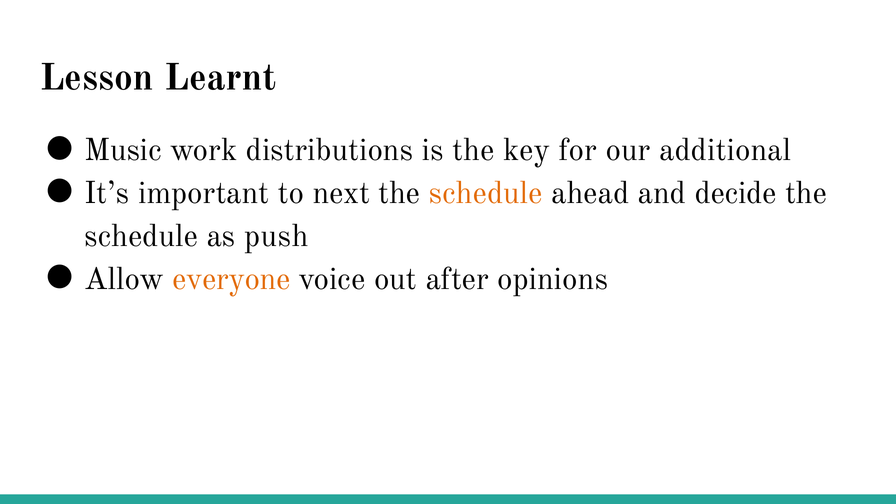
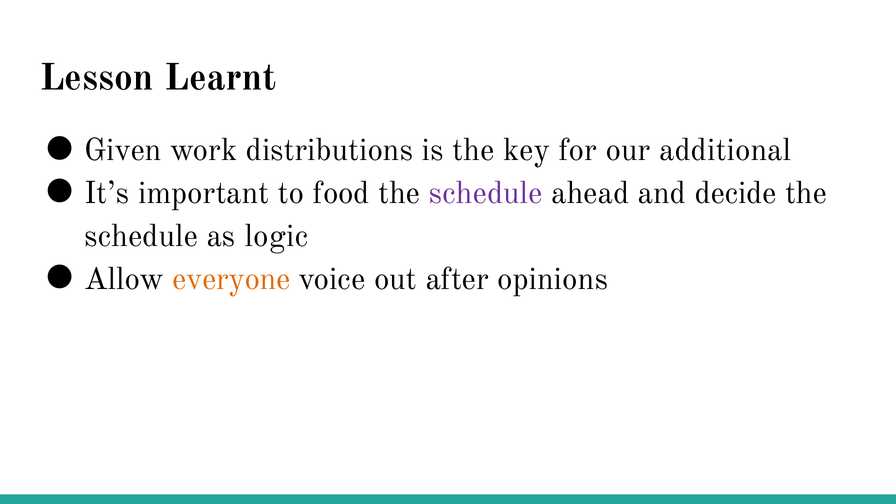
Music: Music -> Given
next: next -> food
schedule at (486, 193) colour: orange -> purple
push: push -> logic
